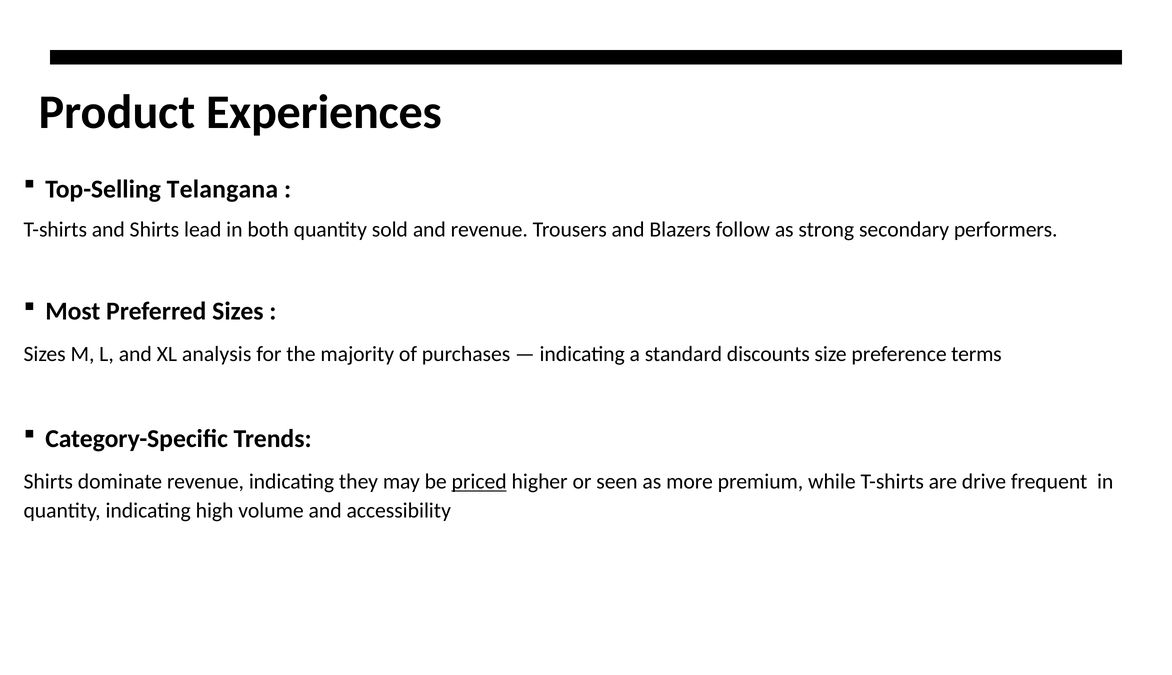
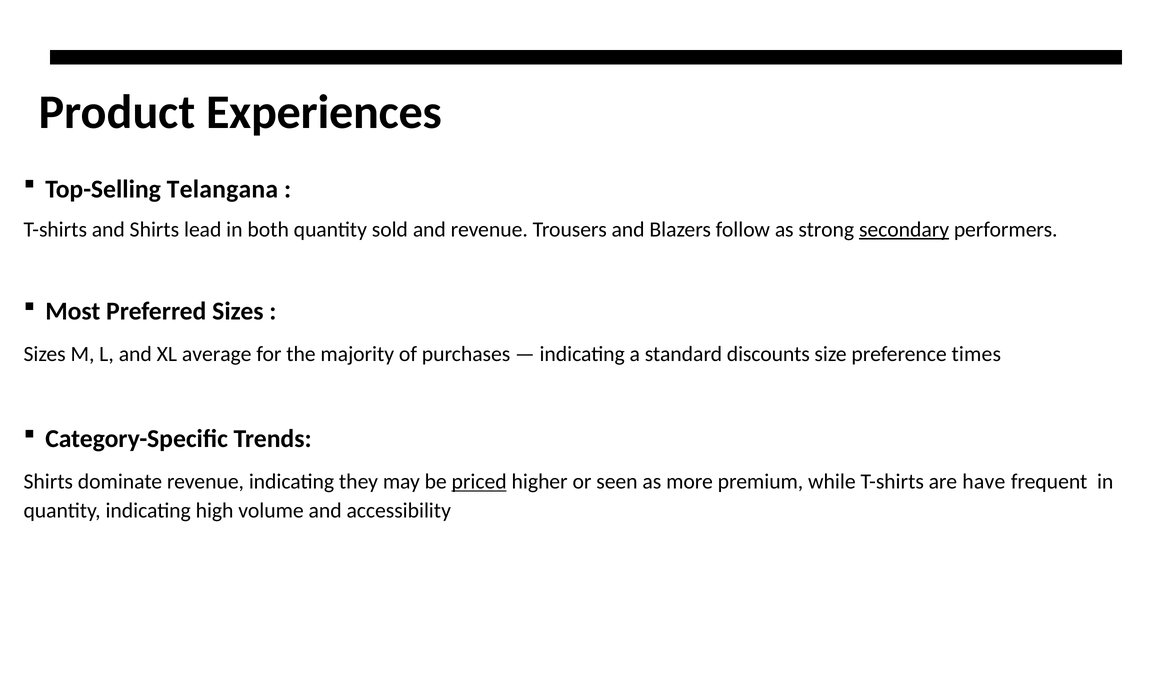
secondary underline: none -> present
analysis: analysis -> average
terms: terms -> times
drive: drive -> have
